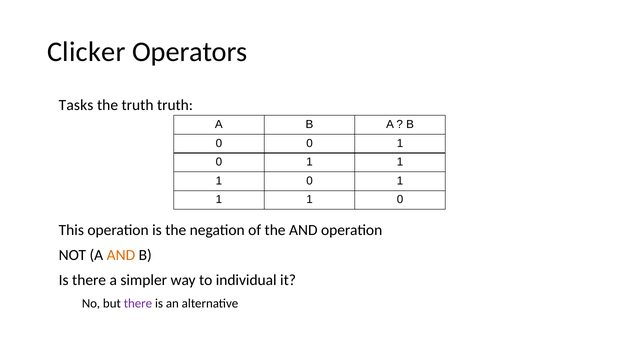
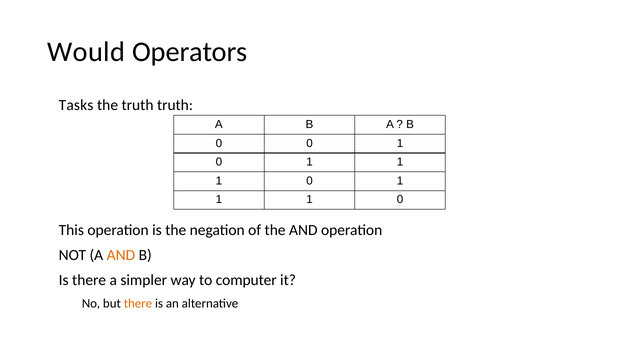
Clicker: Clicker -> Would
individual: individual -> computer
there at (138, 304) colour: purple -> orange
